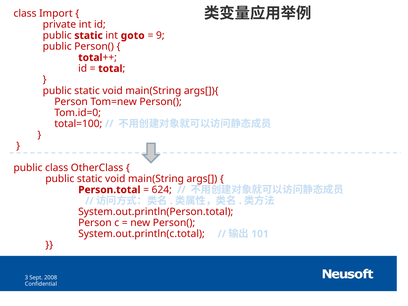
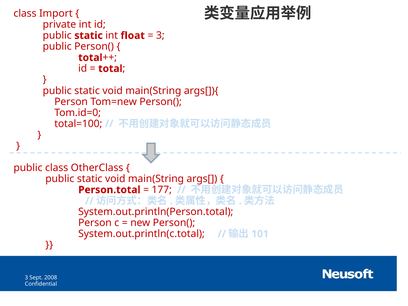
goto: goto -> float
9 at (160, 36): 9 -> 3
624: 624 -> 177
